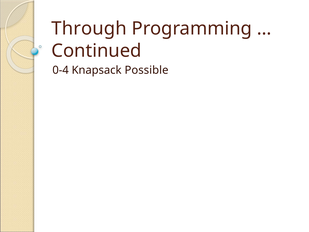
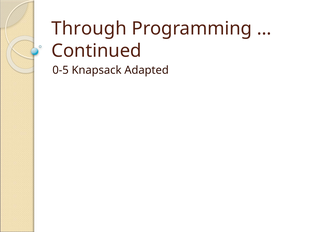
0-4: 0-4 -> 0-5
Possible: Possible -> Adapted
